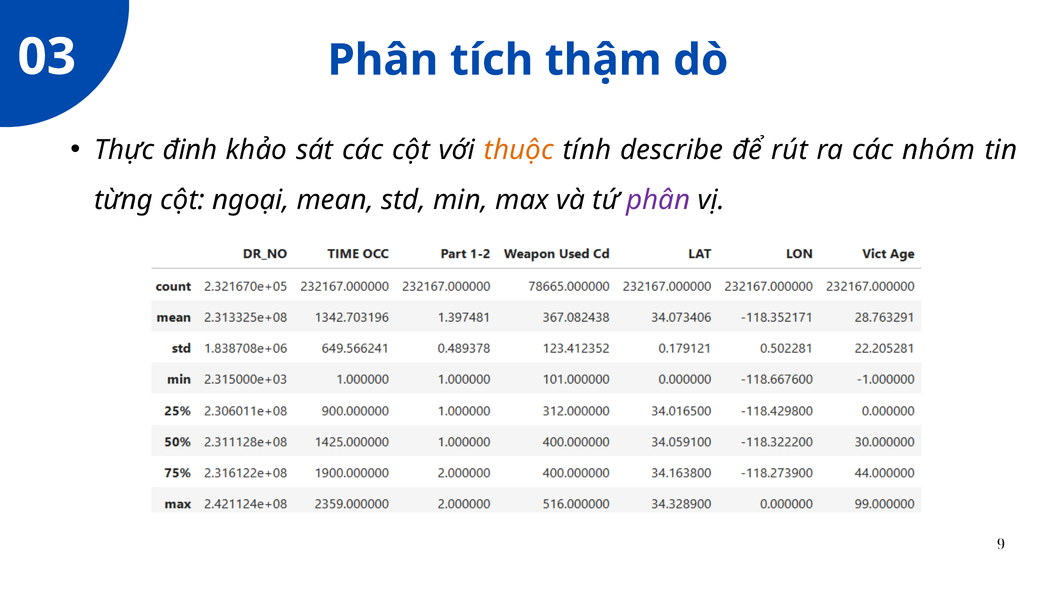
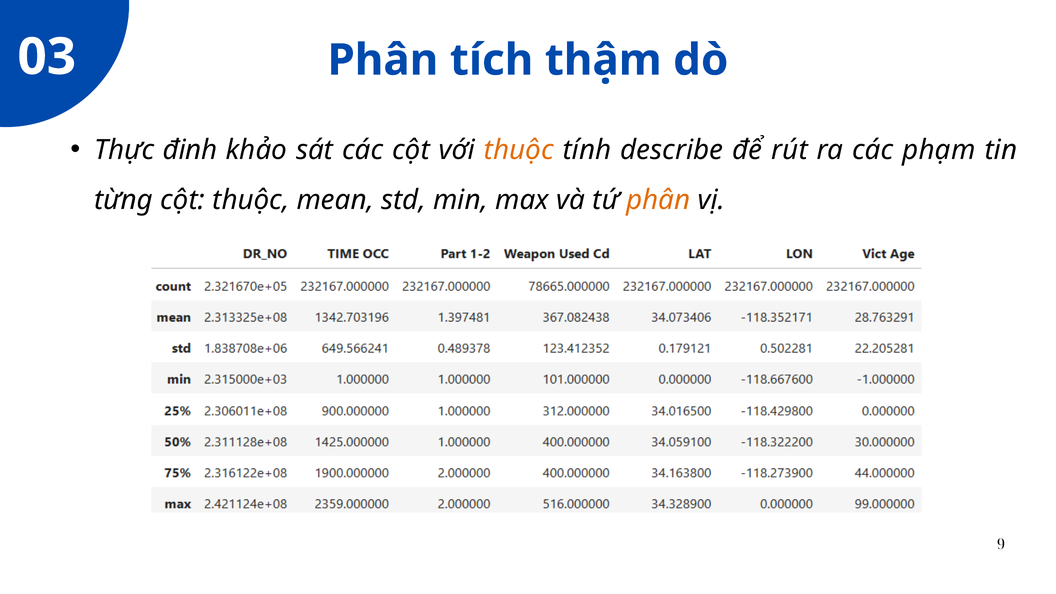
nhóm: nhóm -> phạm
cột ngoại: ngoại -> thuộc
phân at (658, 200) colour: purple -> orange
